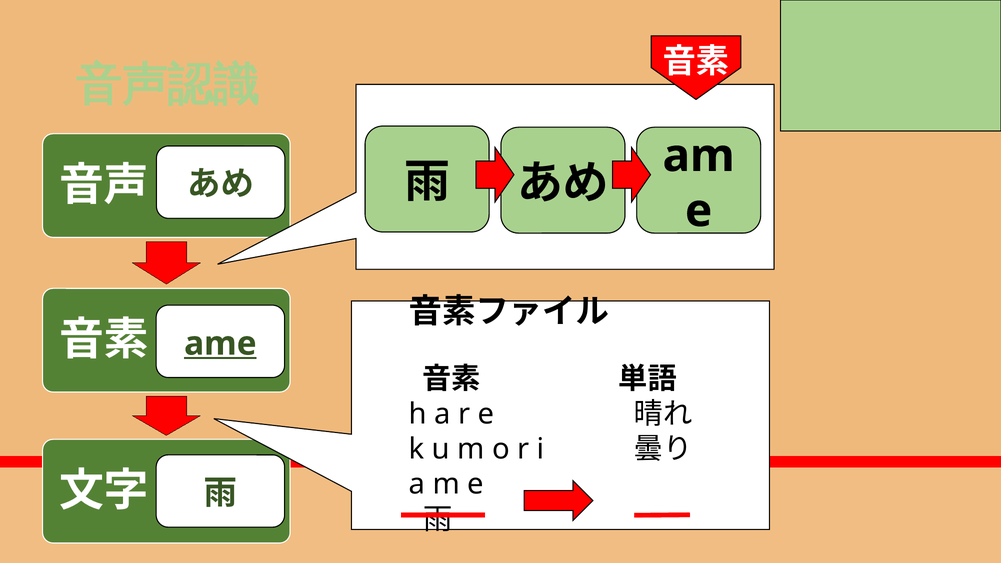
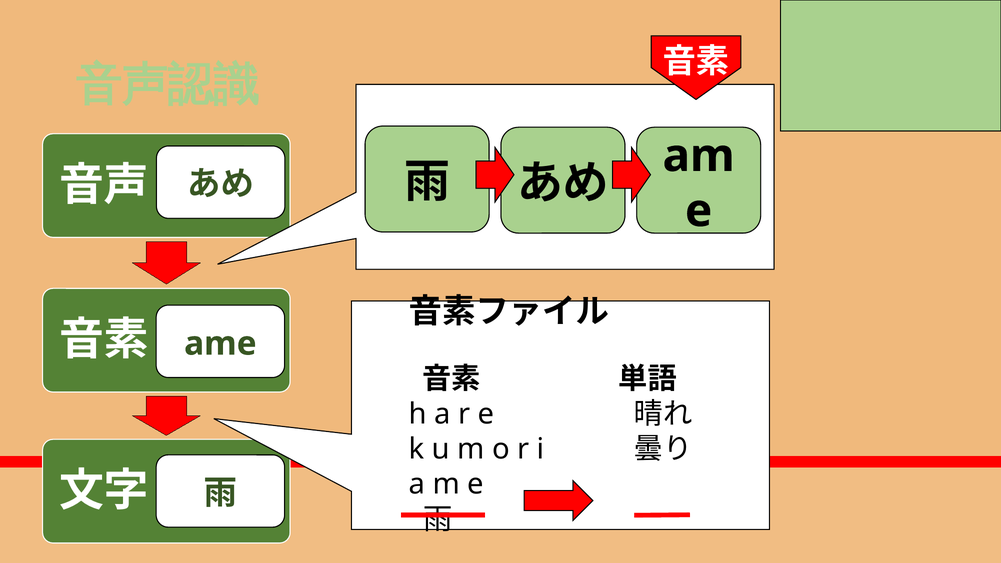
ame underline: present -> none
